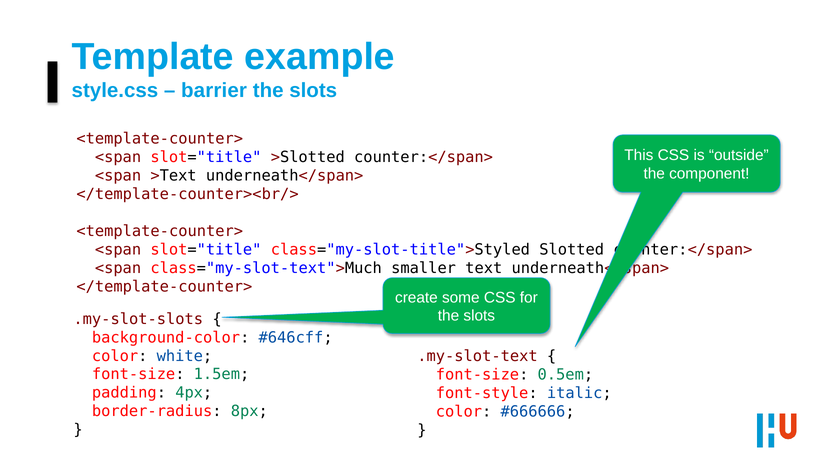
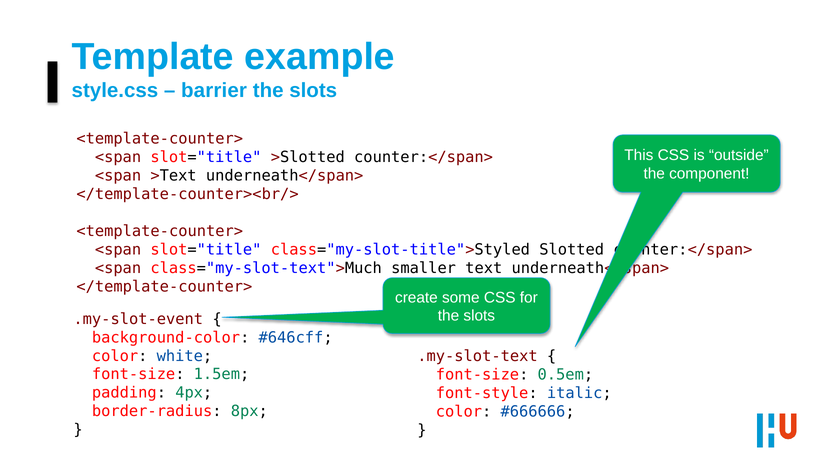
.my-slot-slots: .my-slot-slots -> .my-slot-event
